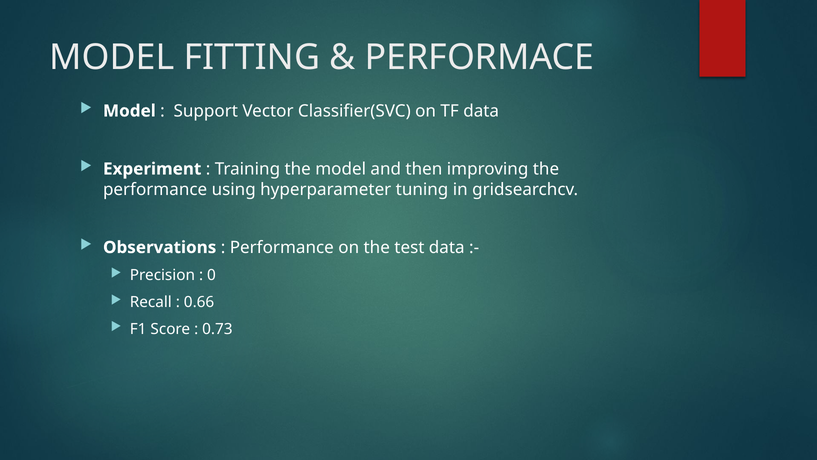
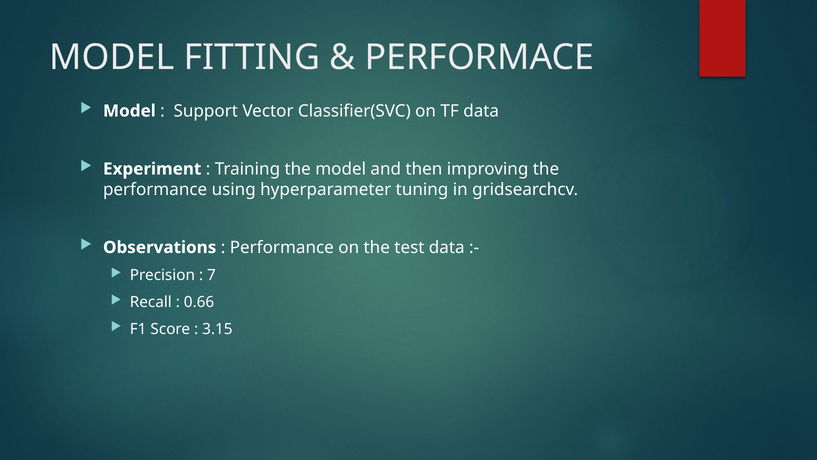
0: 0 -> 7
0.73: 0.73 -> 3.15
